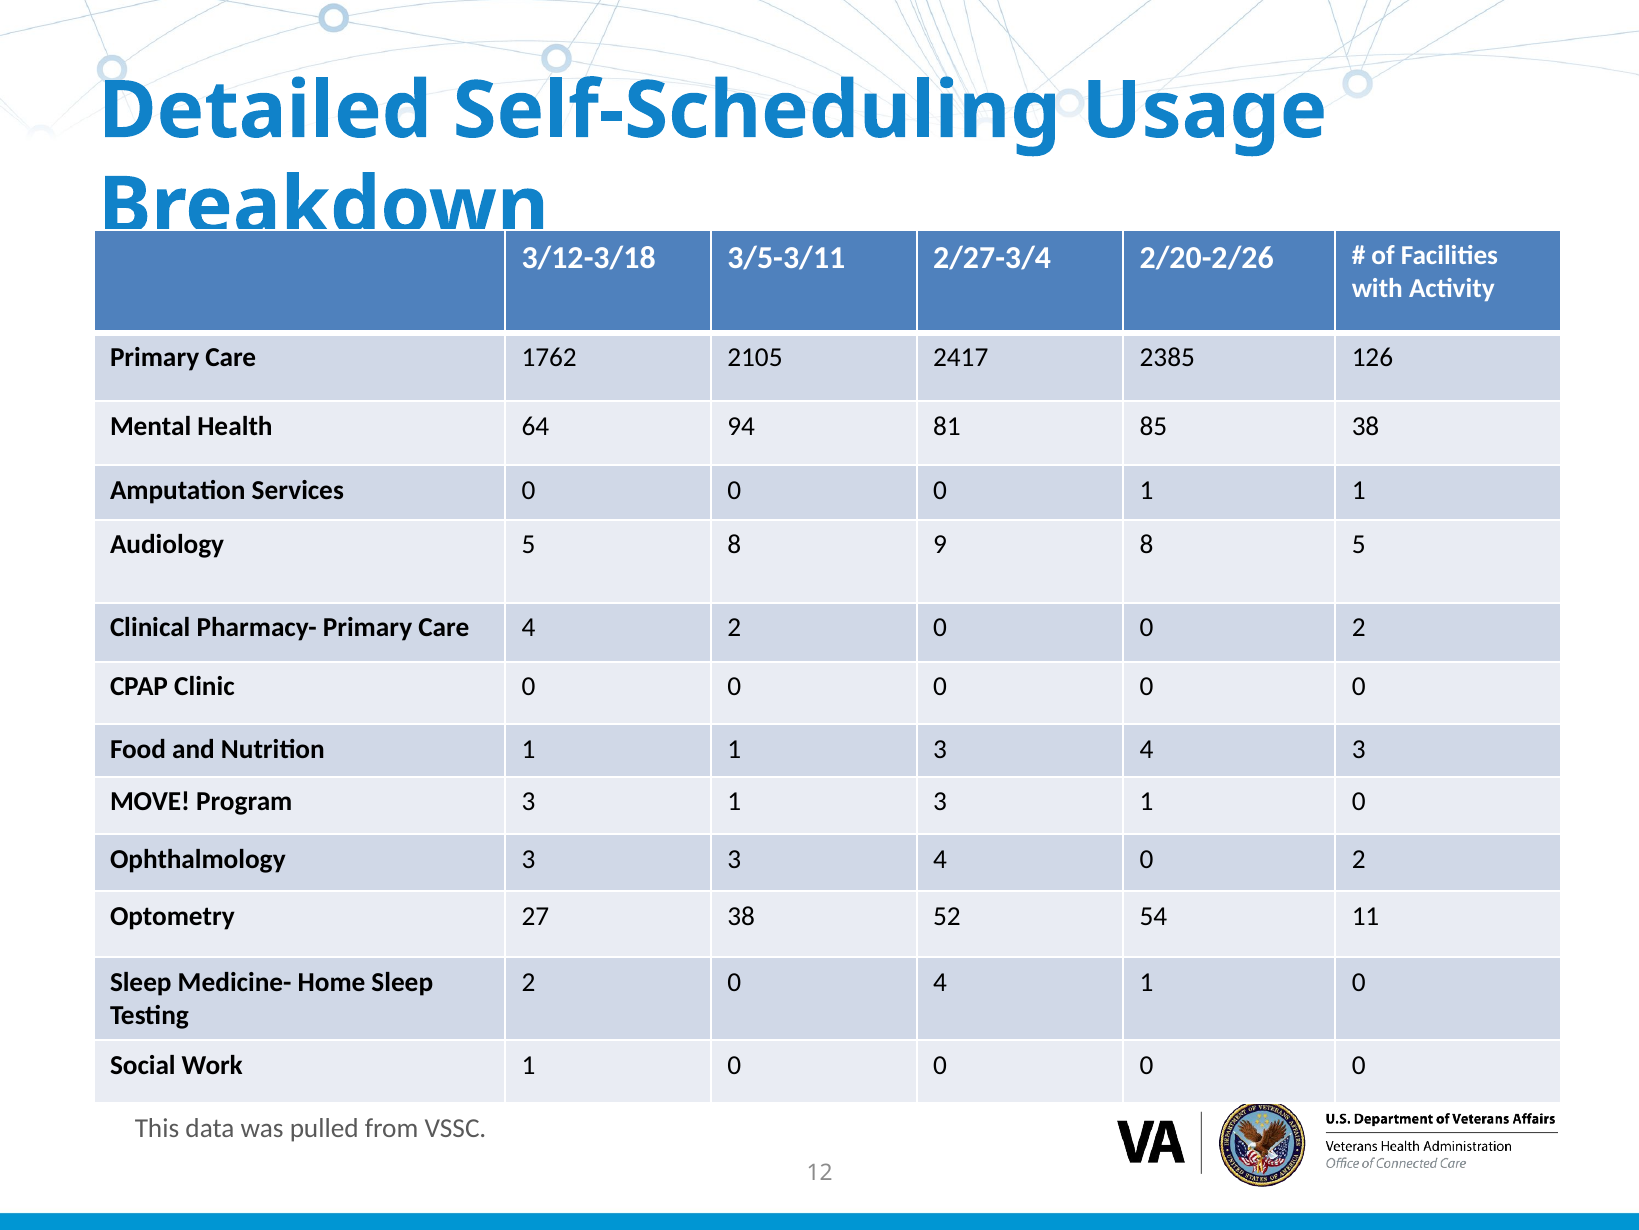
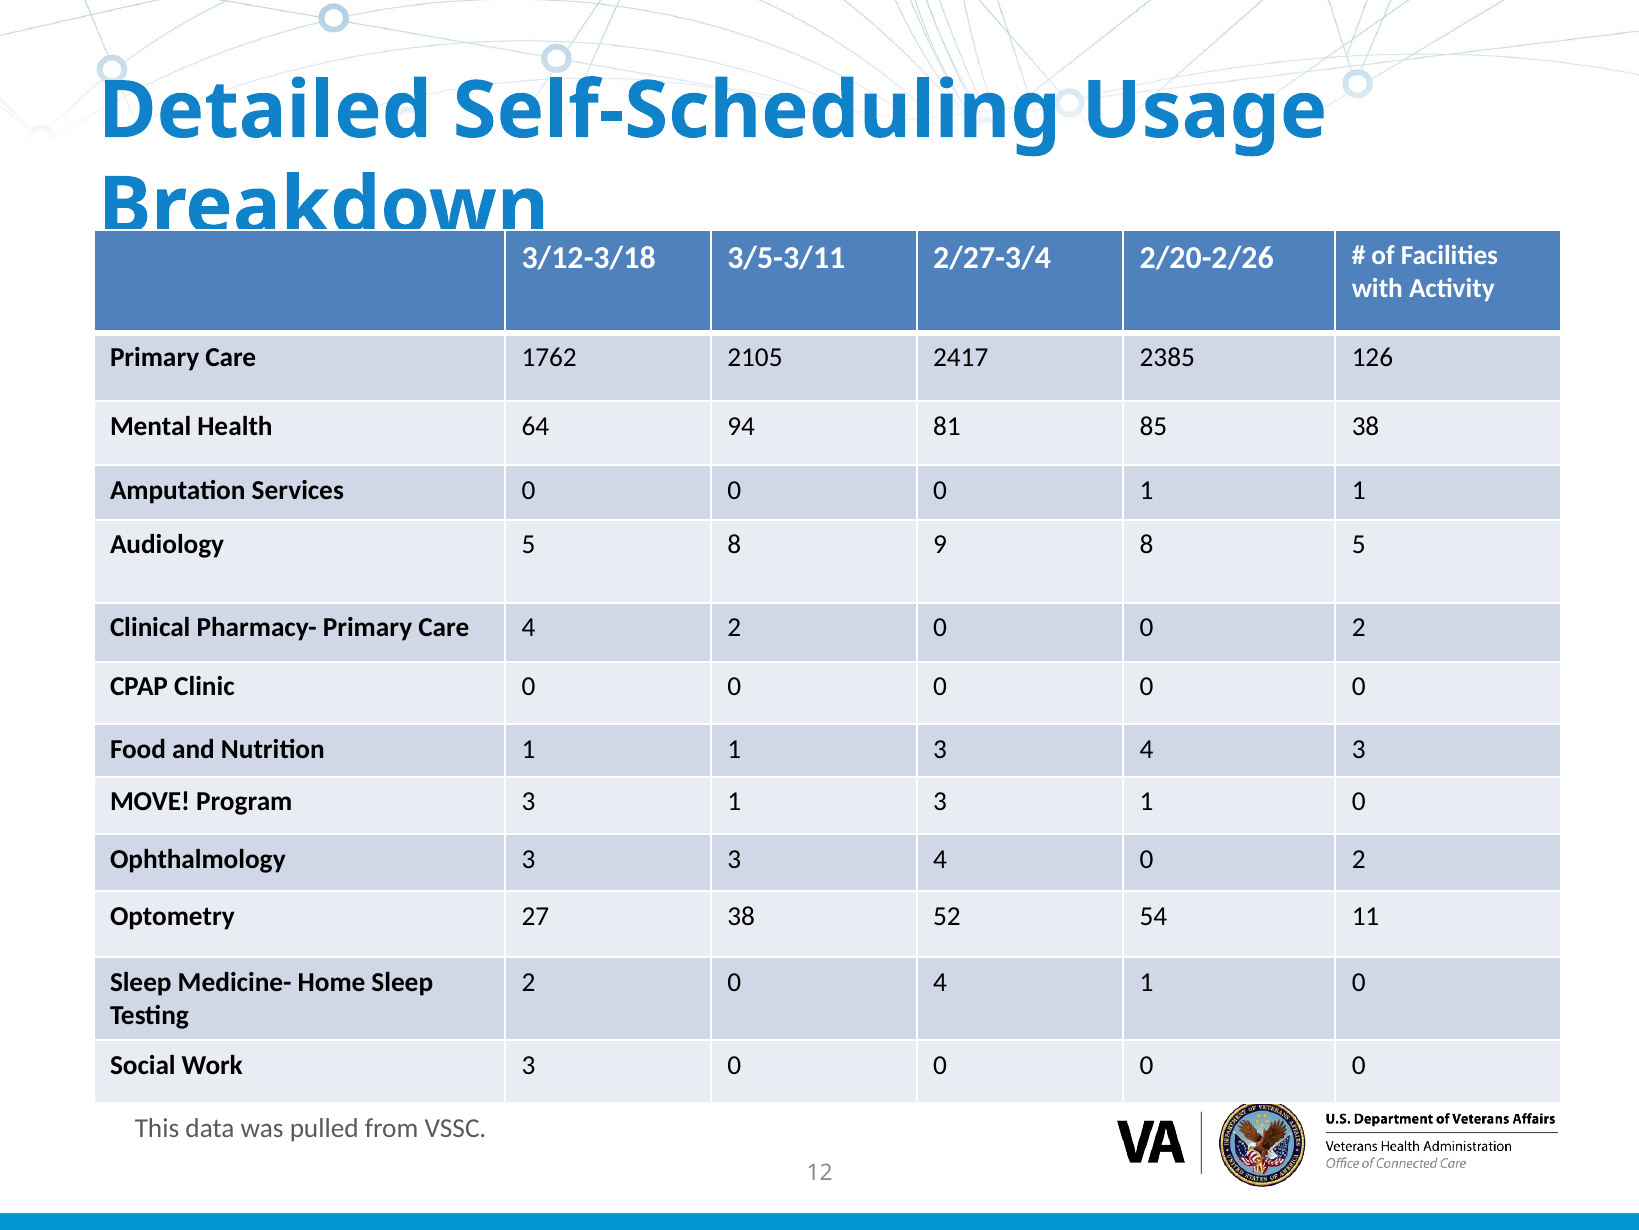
Work 1: 1 -> 3
